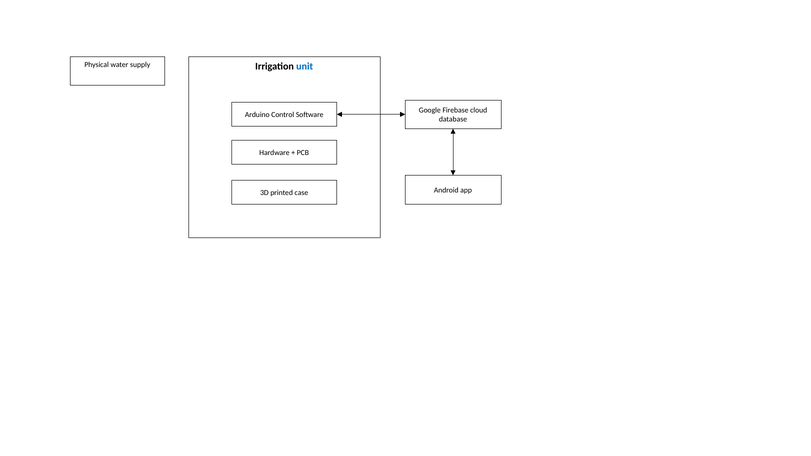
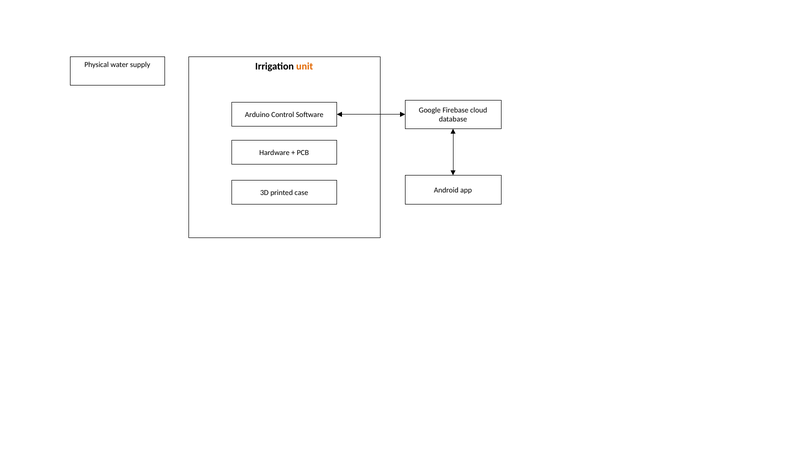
unit colour: blue -> orange
